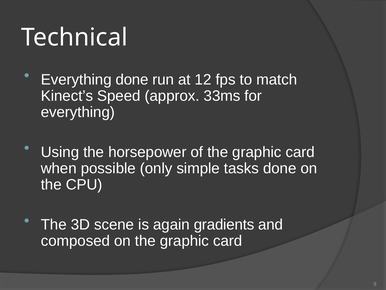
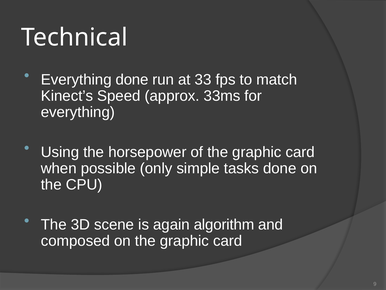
12: 12 -> 33
gradients: gradients -> algorithm
